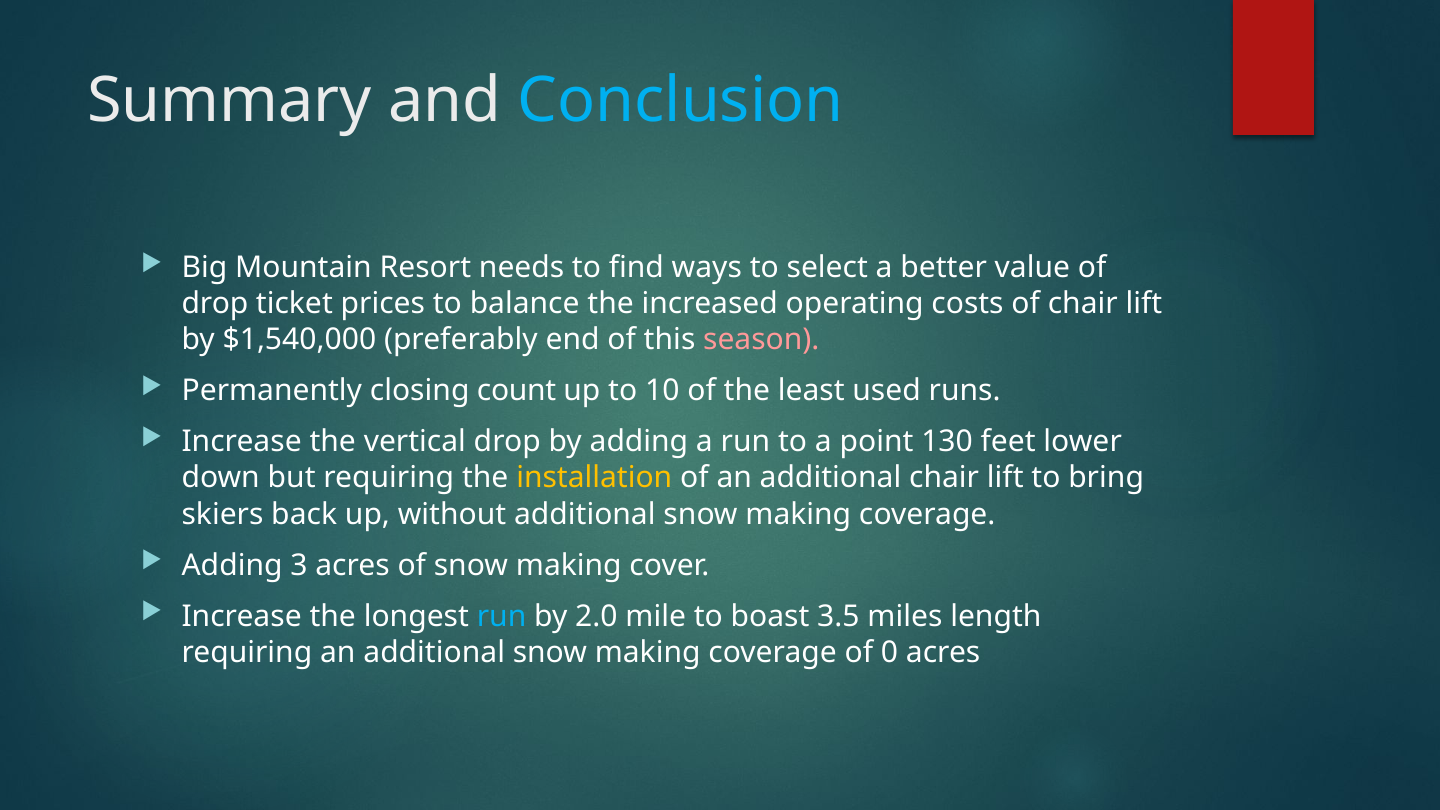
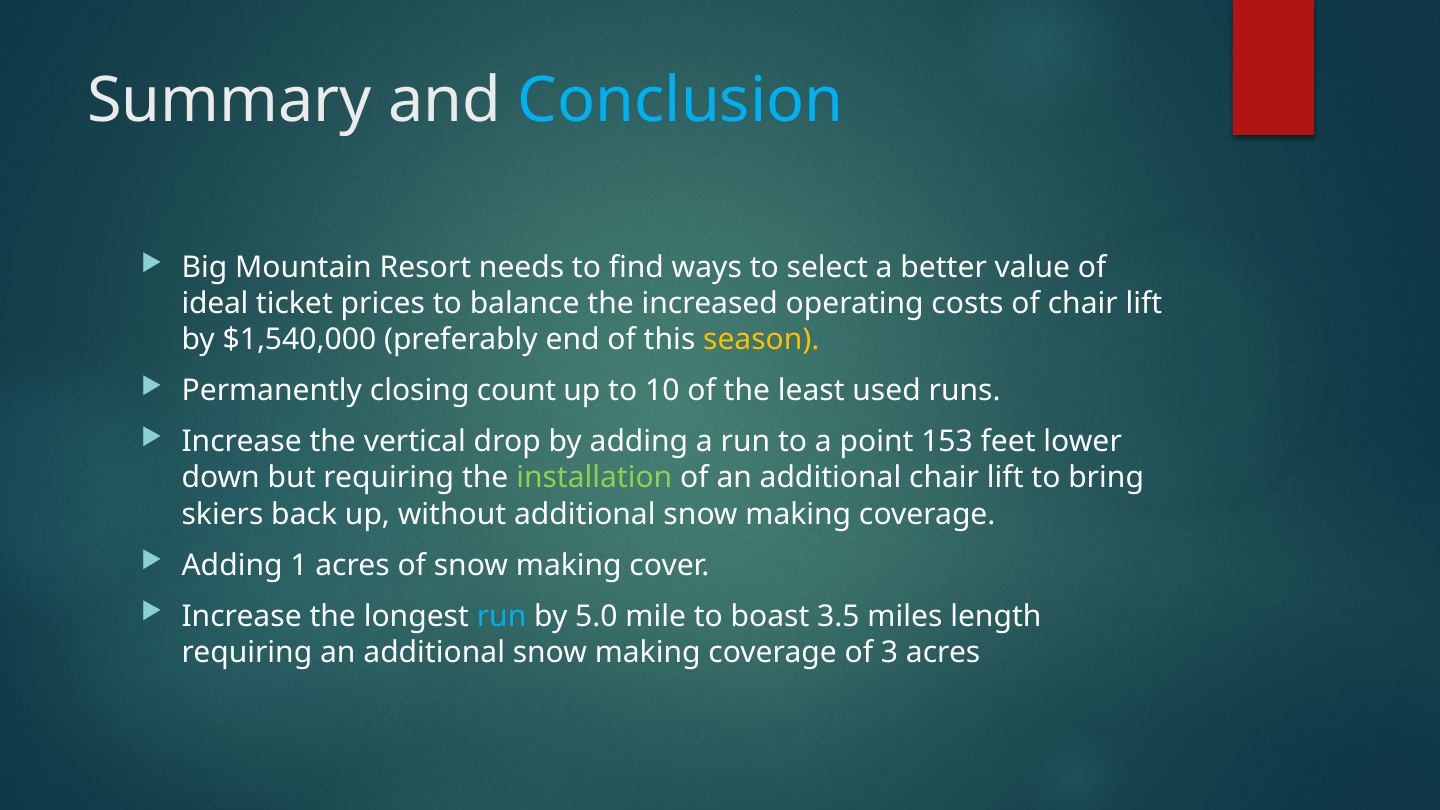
drop at (215, 304): drop -> ideal
season colour: pink -> yellow
130: 130 -> 153
installation colour: yellow -> light green
3: 3 -> 1
2.0: 2.0 -> 5.0
0: 0 -> 3
